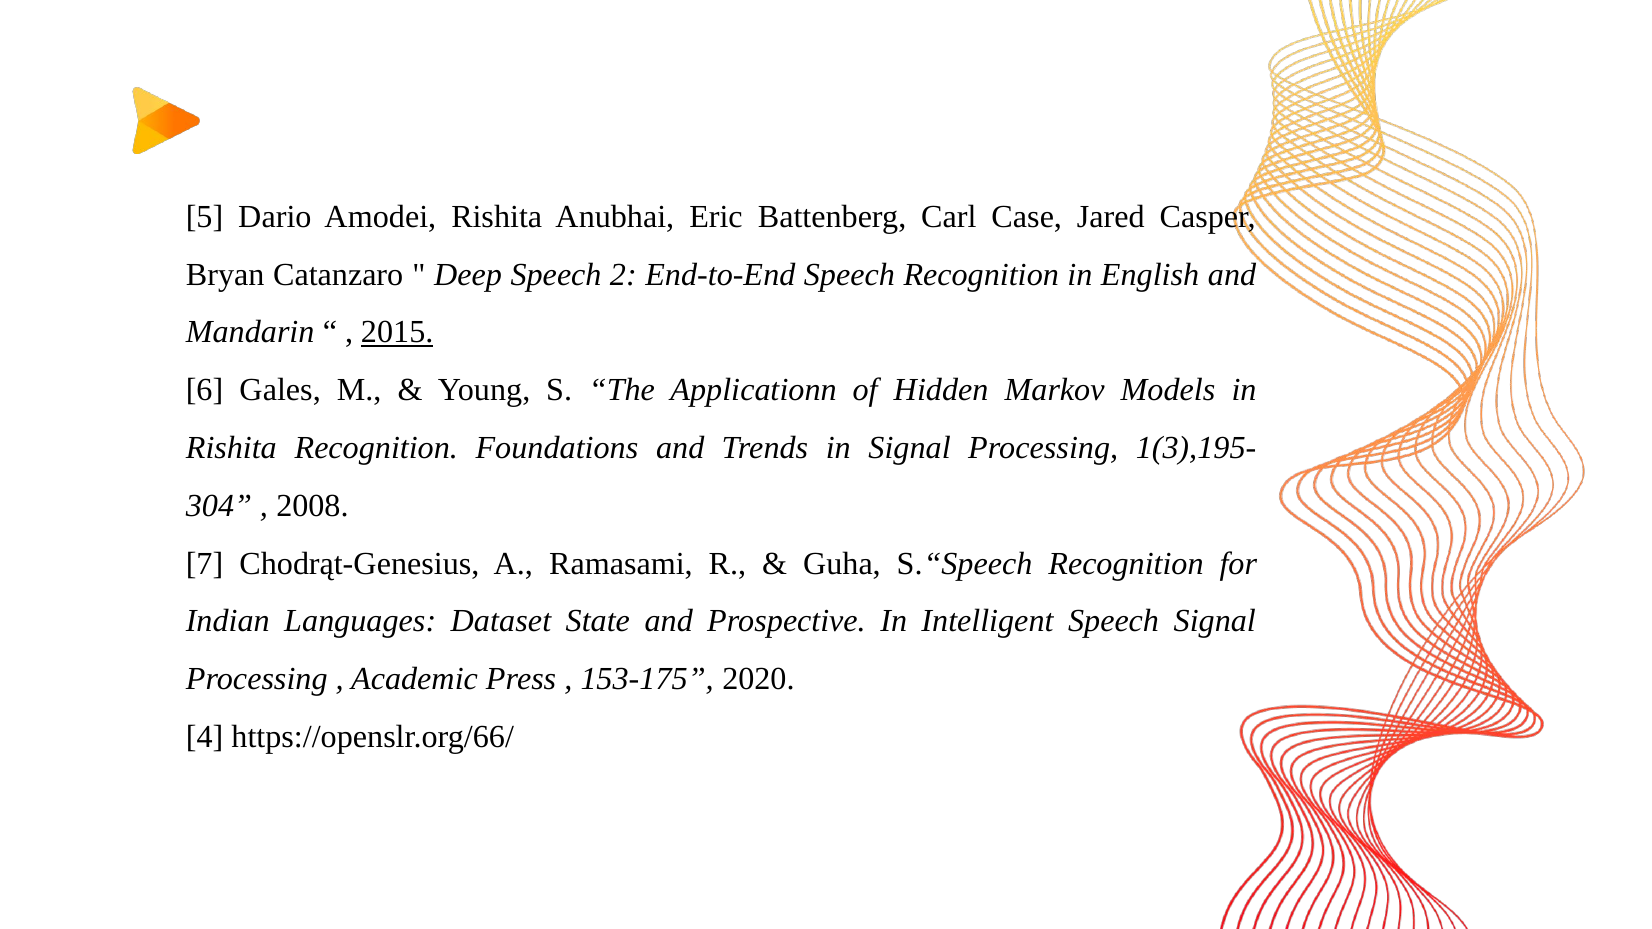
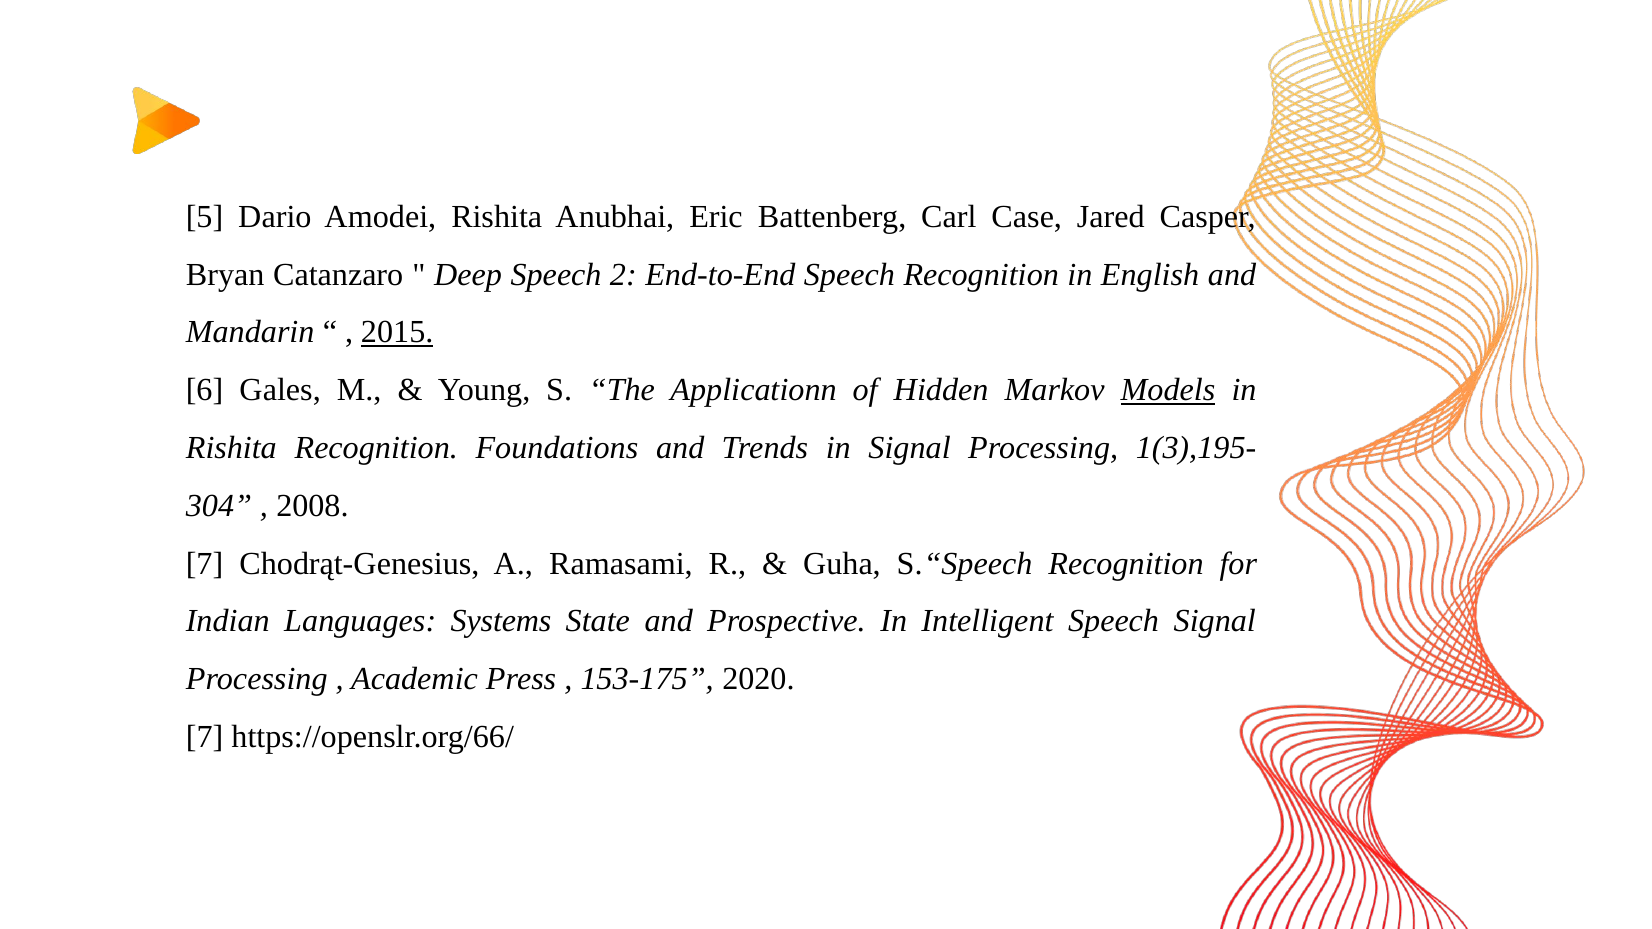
Models underline: none -> present
Dataset: Dataset -> Systems
4 at (205, 737): 4 -> 7
